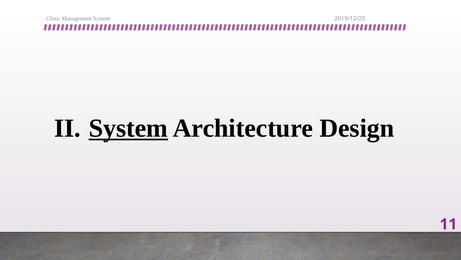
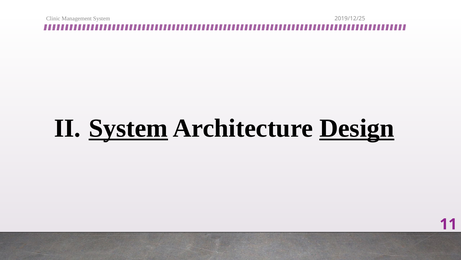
Design underline: none -> present
